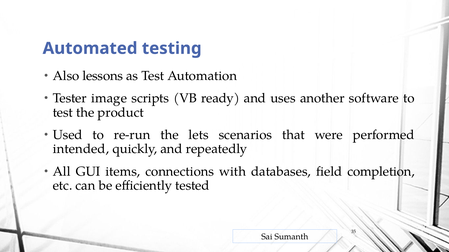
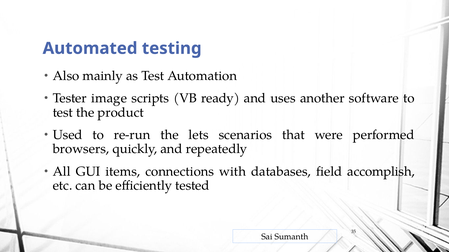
lessons: lessons -> mainly
intended: intended -> browsers
completion: completion -> accomplish
